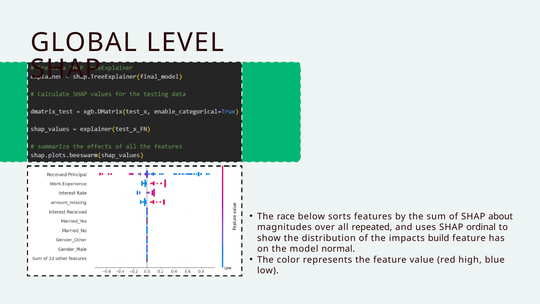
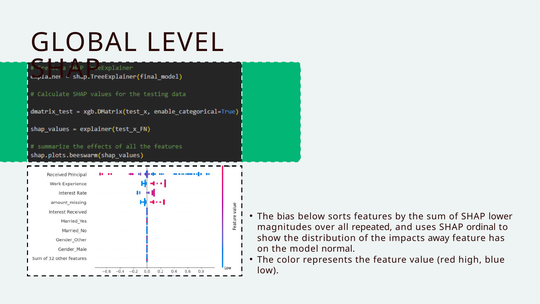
race: race -> bias
about: about -> lower
build: build -> away
